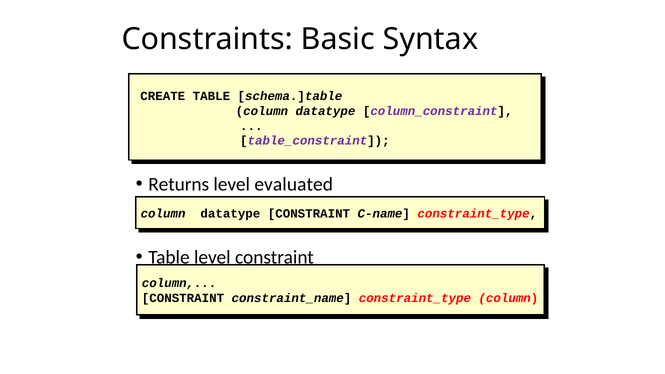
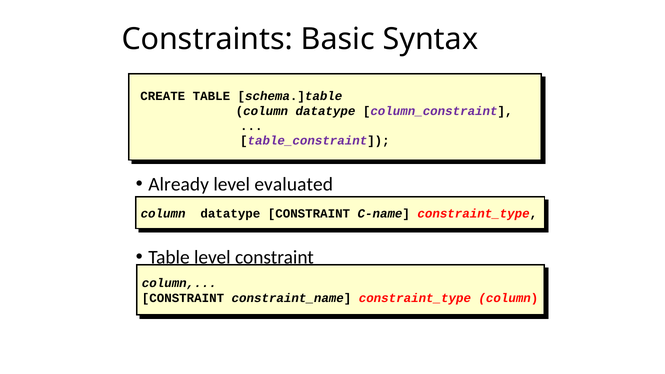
Returns: Returns -> Already
